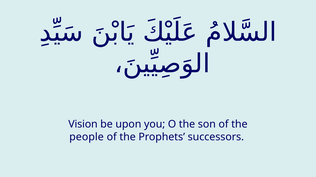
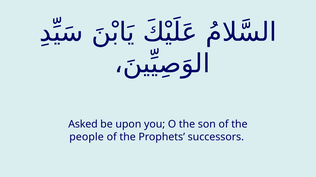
Vision: Vision -> Asked
